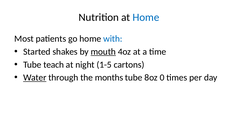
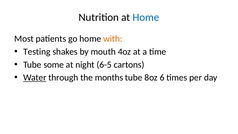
with colour: blue -> orange
Started: Started -> Testing
mouth underline: present -> none
teach: teach -> some
1-5: 1-5 -> 6-5
0: 0 -> 6
